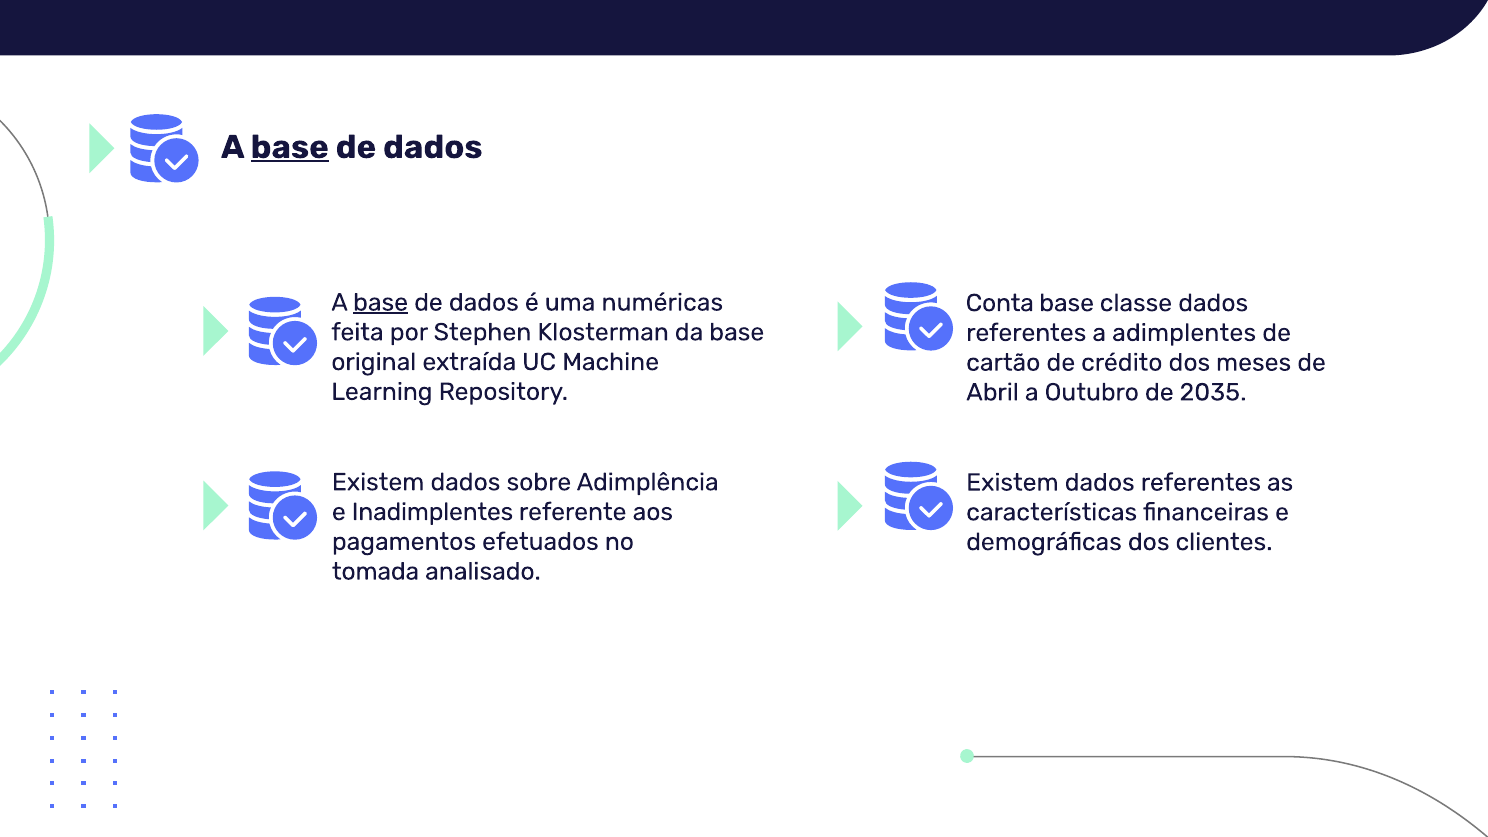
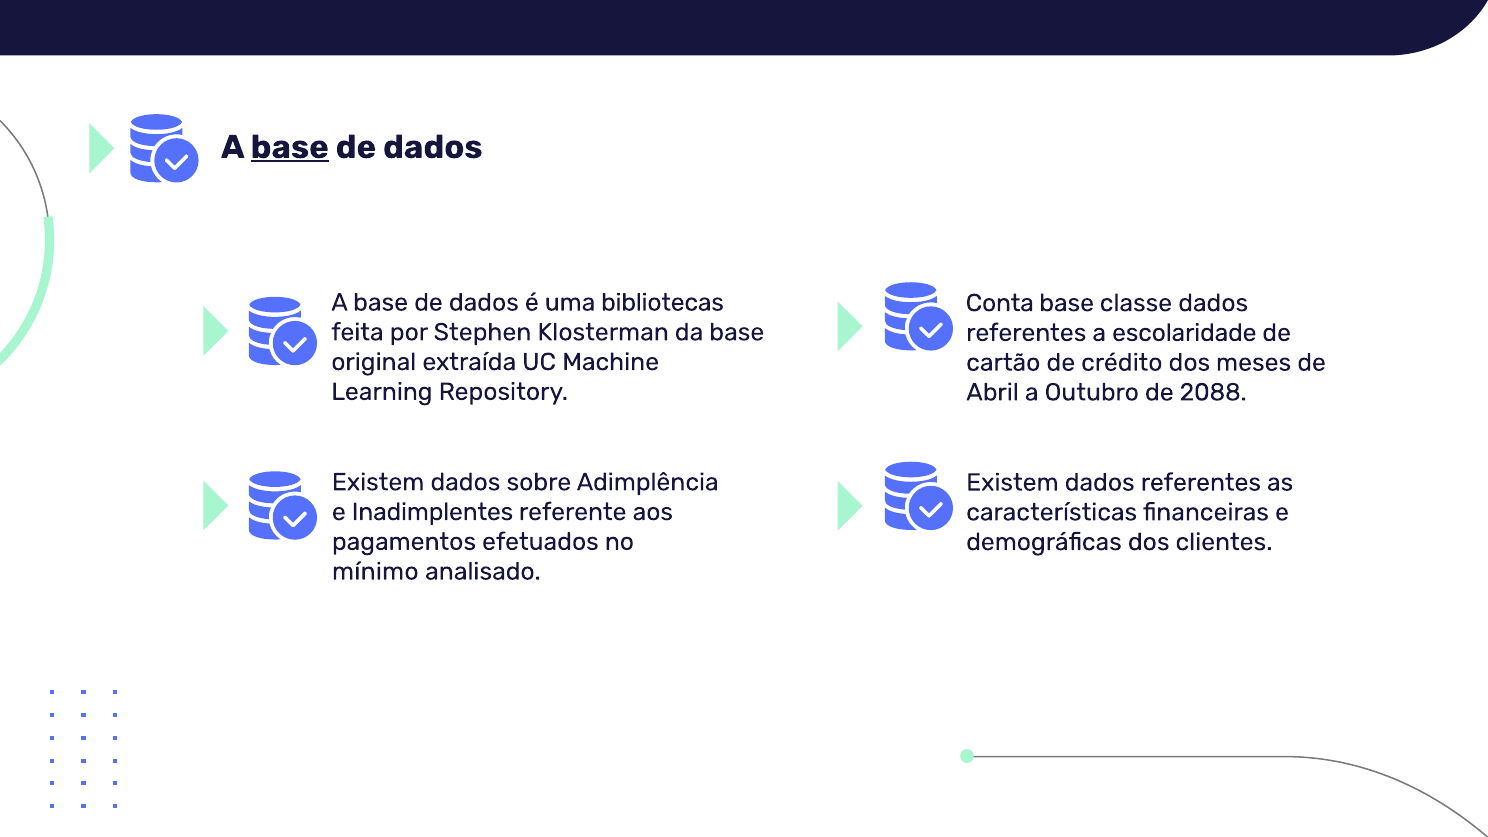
base at (381, 302) underline: present -> none
numéricas: numéricas -> bibliotecas
adimplentes: adimplentes -> escolaridade
2035: 2035 -> 2088
tomada: tomada -> mínimo
